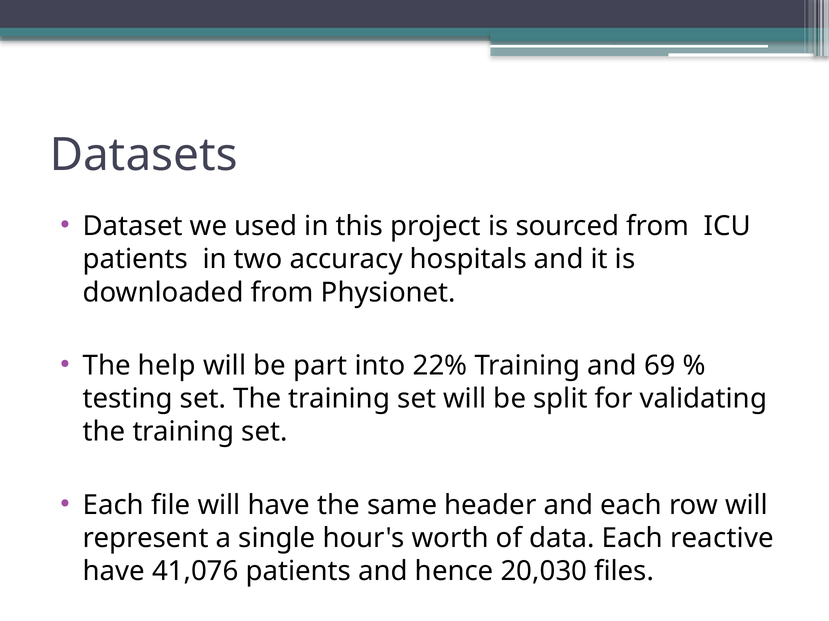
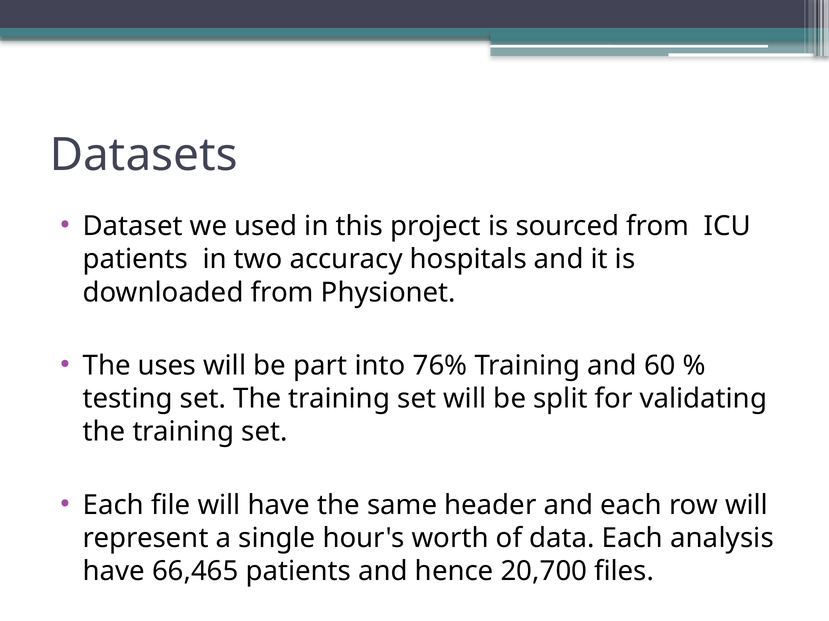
help: help -> uses
22%: 22% -> 76%
69: 69 -> 60
reactive: reactive -> analysis
41,076: 41,076 -> 66,465
20,030: 20,030 -> 20,700
